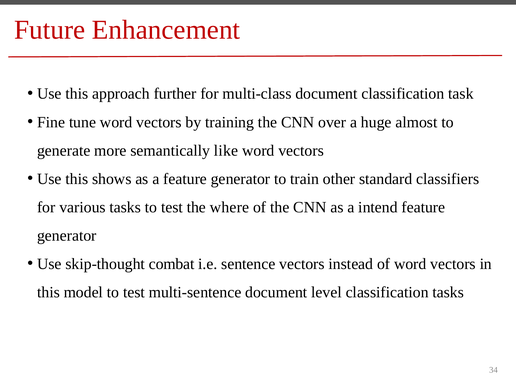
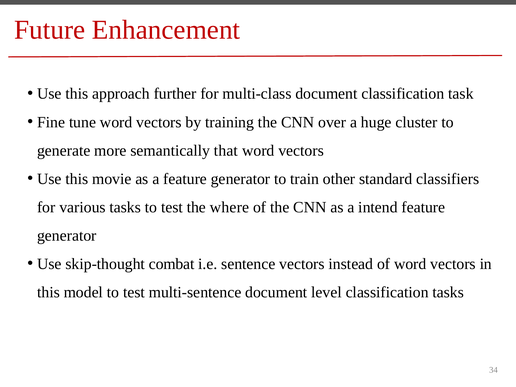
almost: almost -> cluster
like: like -> that
shows: shows -> movie
